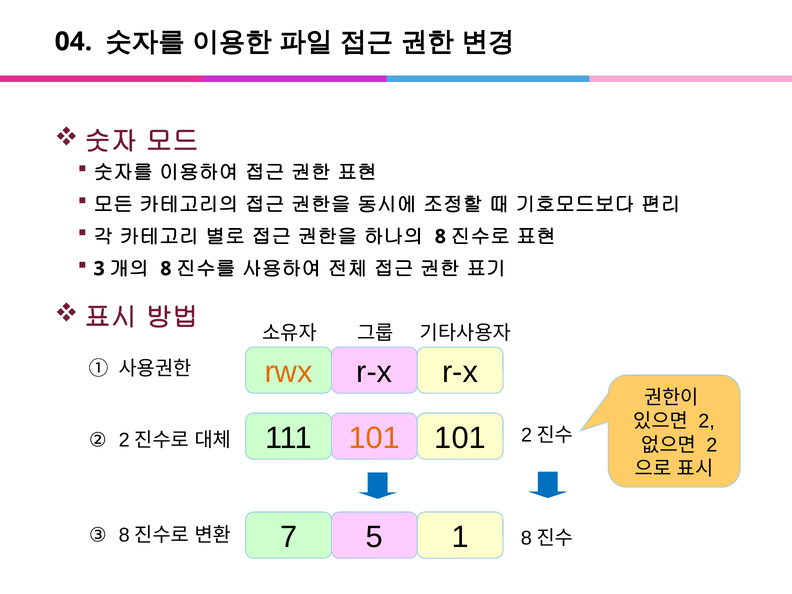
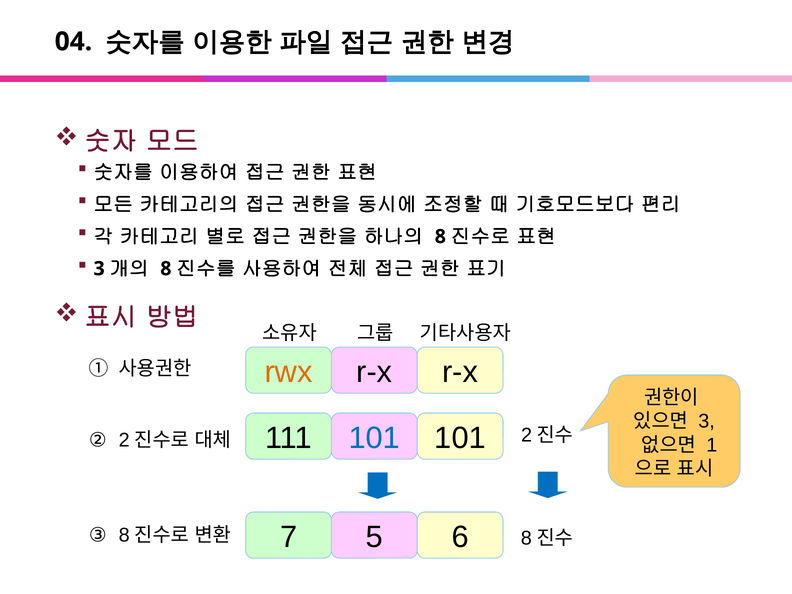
2 at (707, 421): 2 -> 3
101 at (374, 438) colour: orange -> blue
2 at (712, 445): 2 -> 1
1: 1 -> 6
